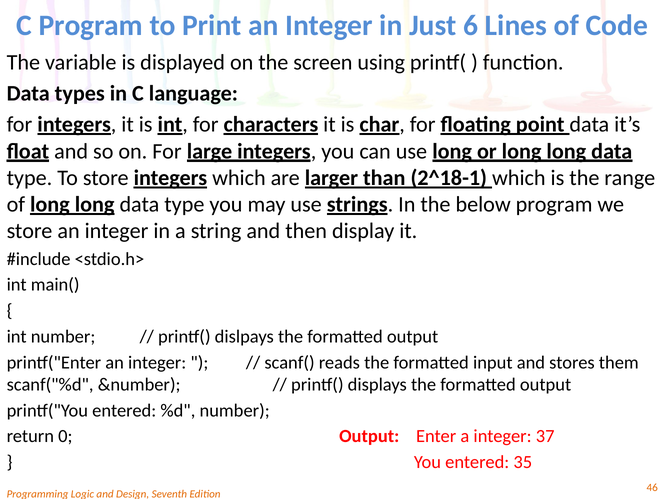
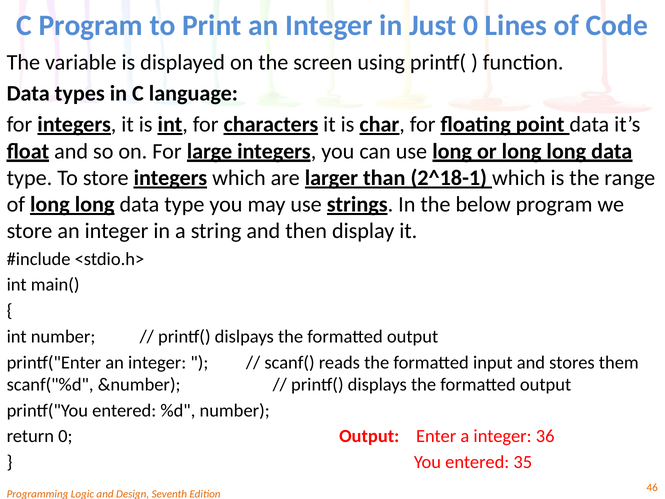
Just 6: 6 -> 0
37: 37 -> 36
